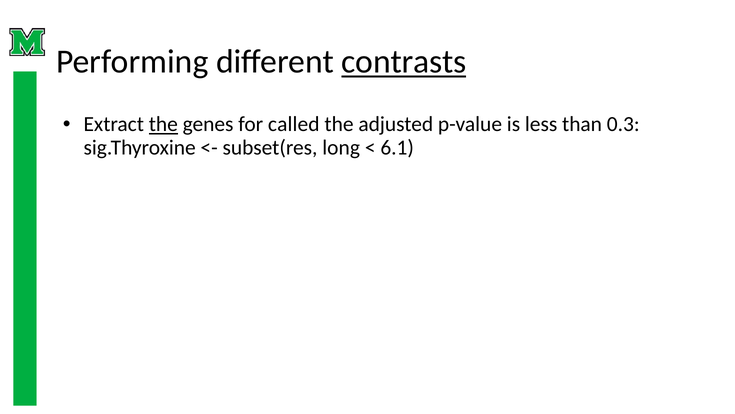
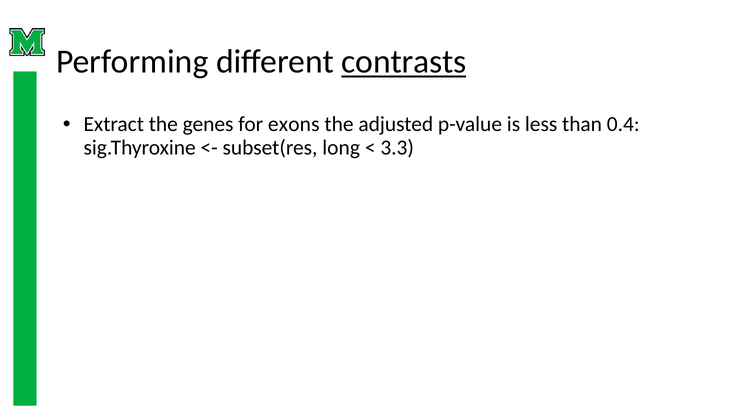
the at (163, 124) underline: present -> none
called: called -> exons
0.3: 0.3 -> 0.4
6.1: 6.1 -> 3.3
